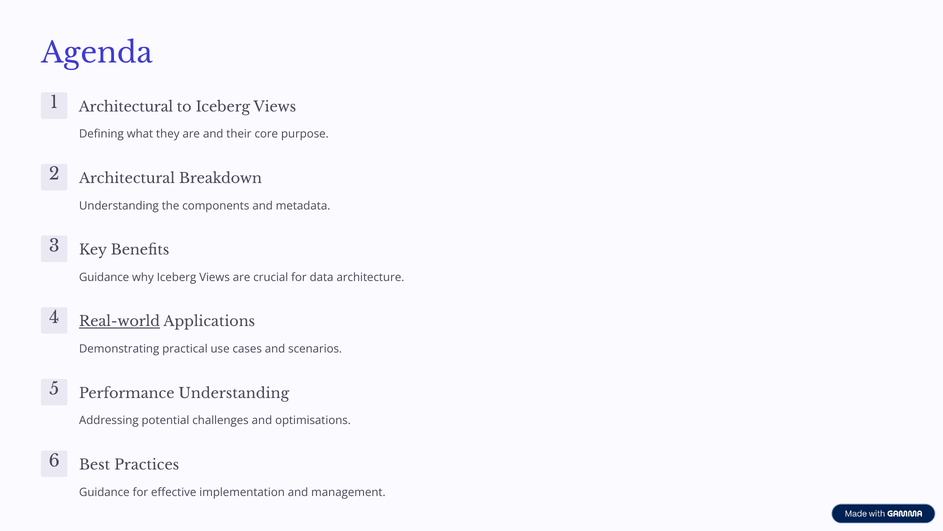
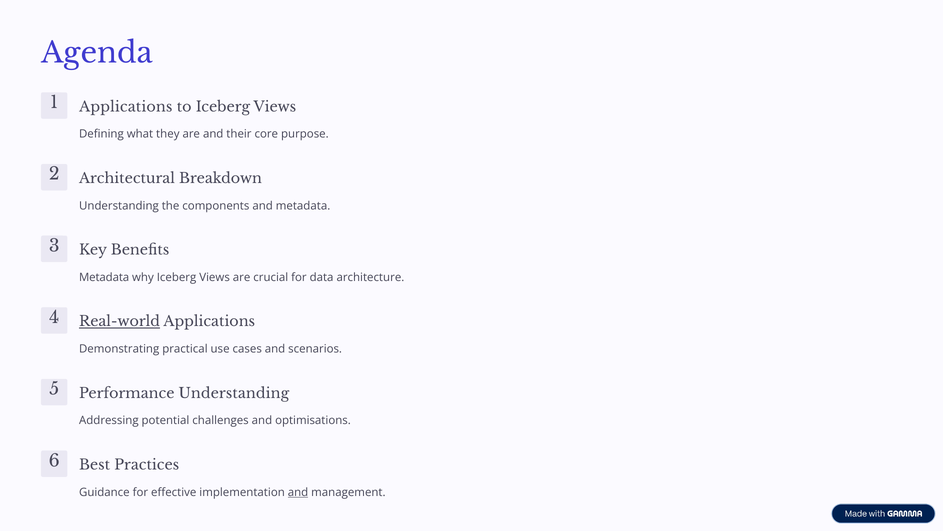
1 Architectural: Architectural -> Applications
Guidance at (104, 277): Guidance -> Metadata
and at (298, 492) underline: none -> present
